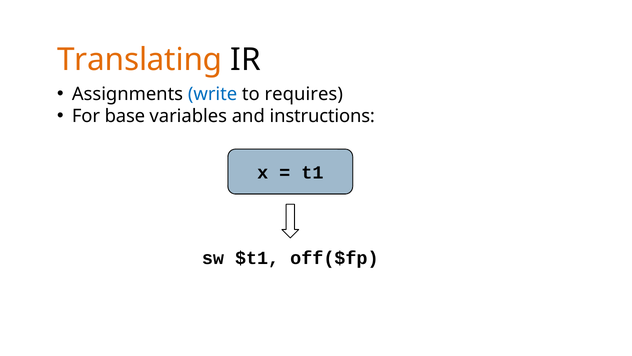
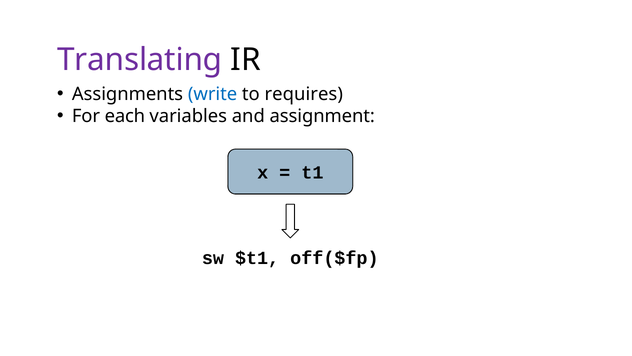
Translating colour: orange -> purple
base: base -> each
instructions: instructions -> assignment
